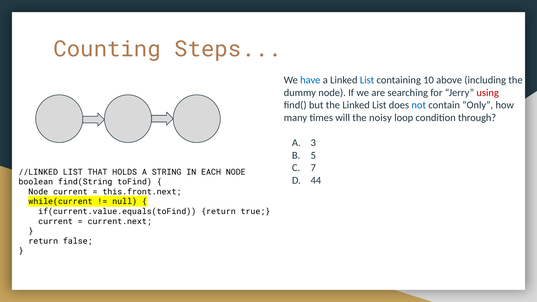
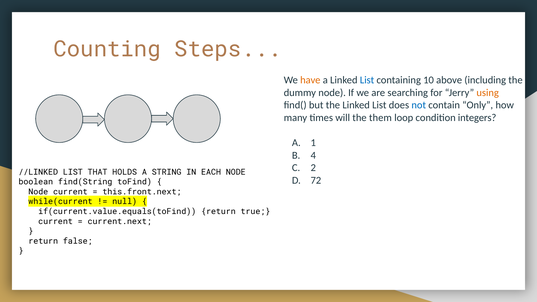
have colour: blue -> orange
using colour: red -> orange
noisy: noisy -> them
through: through -> integers
3: 3 -> 1
5: 5 -> 4
7: 7 -> 2
44: 44 -> 72
